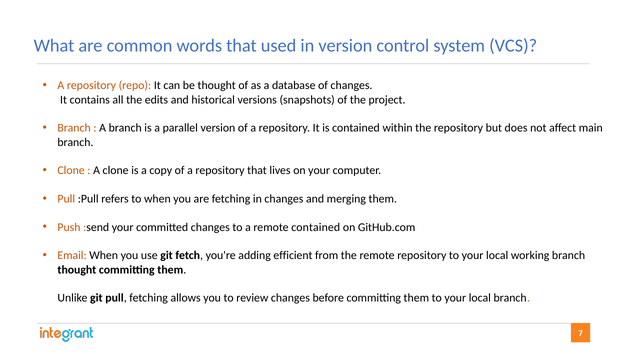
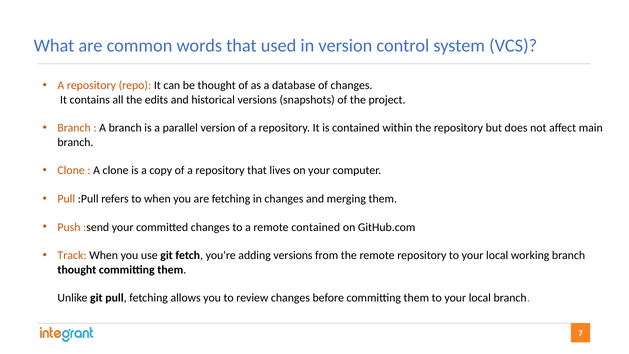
Email: Email -> Track
adding efficient: efficient -> versions
